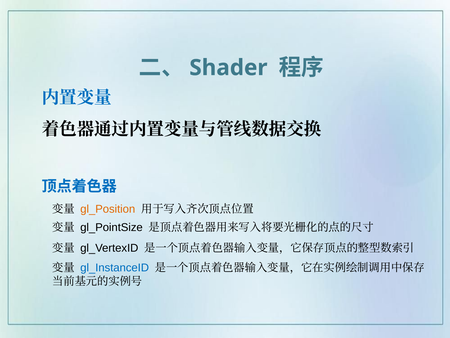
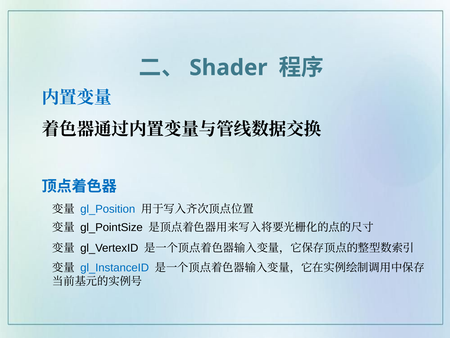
gl_Position colour: orange -> blue
